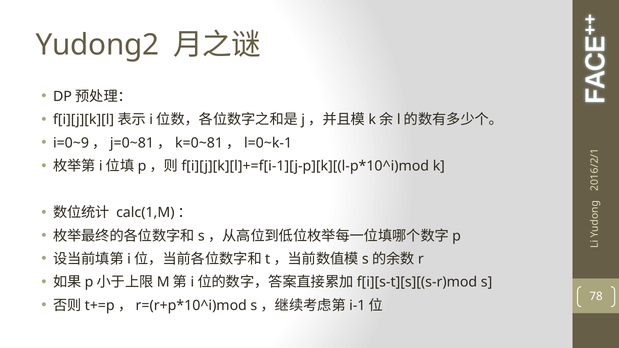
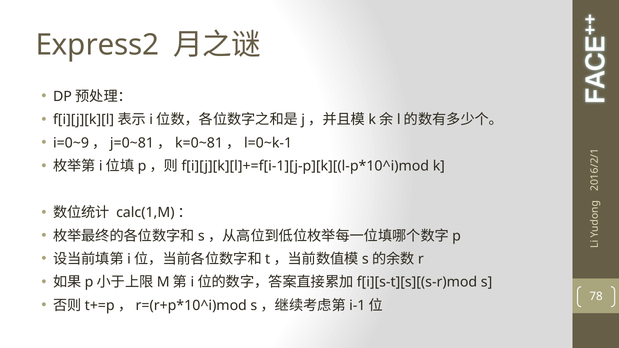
Yudong2: Yudong2 -> Express2
